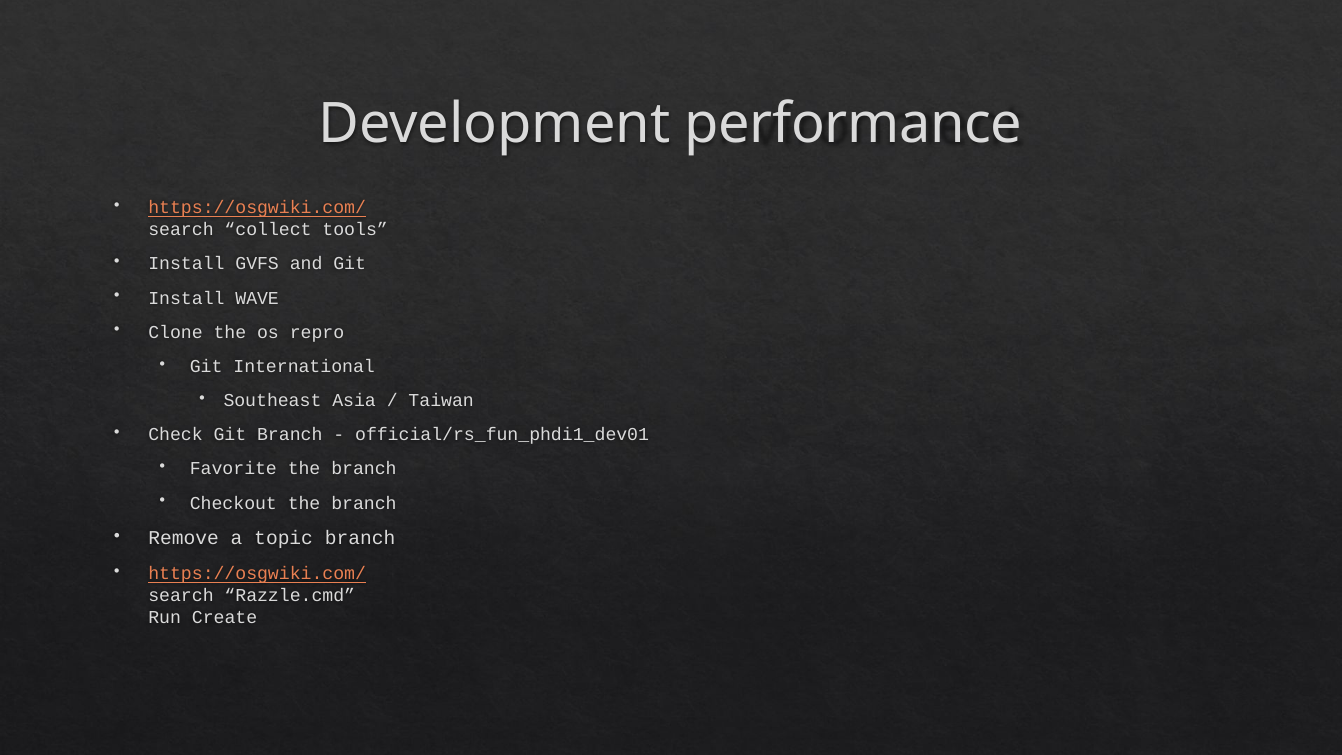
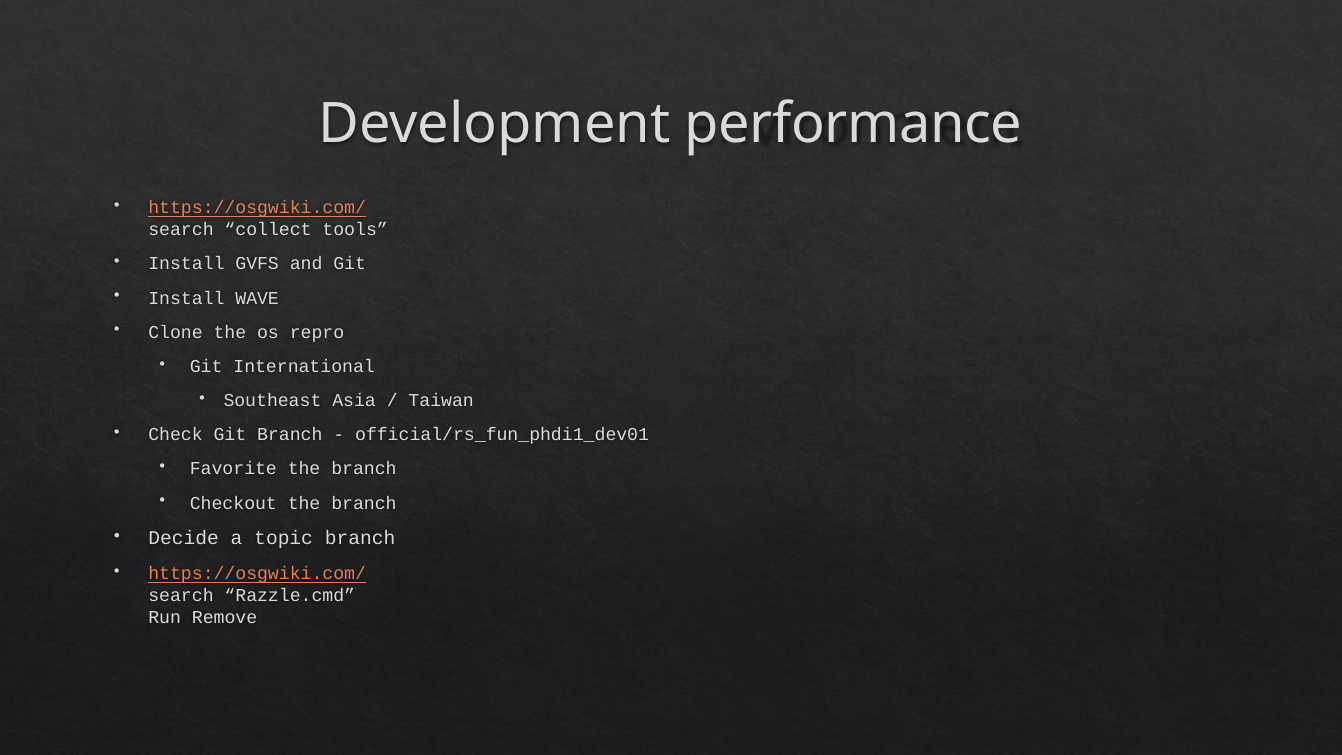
Remove: Remove -> Decide
Create: Create -> Remove
